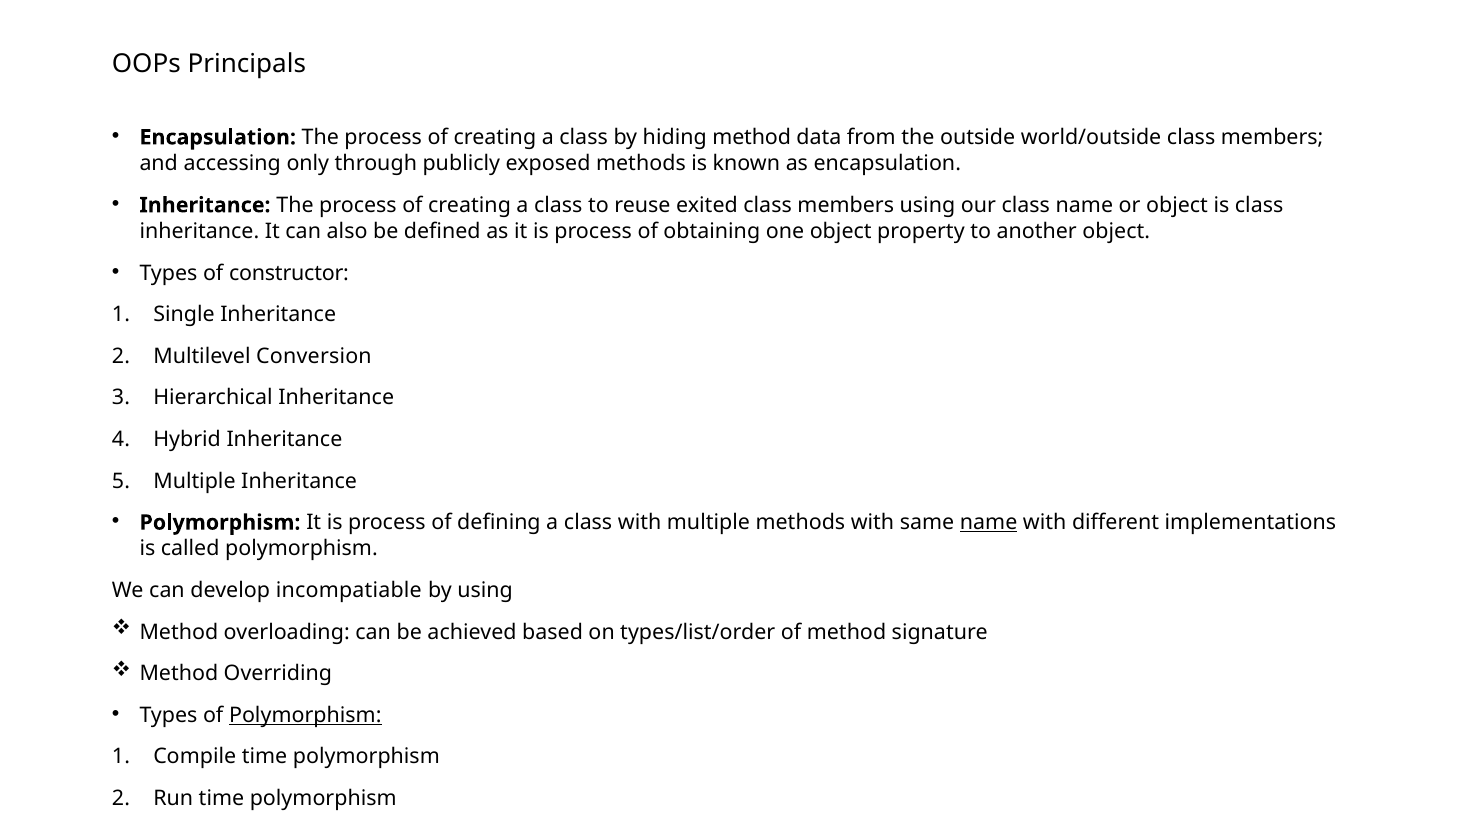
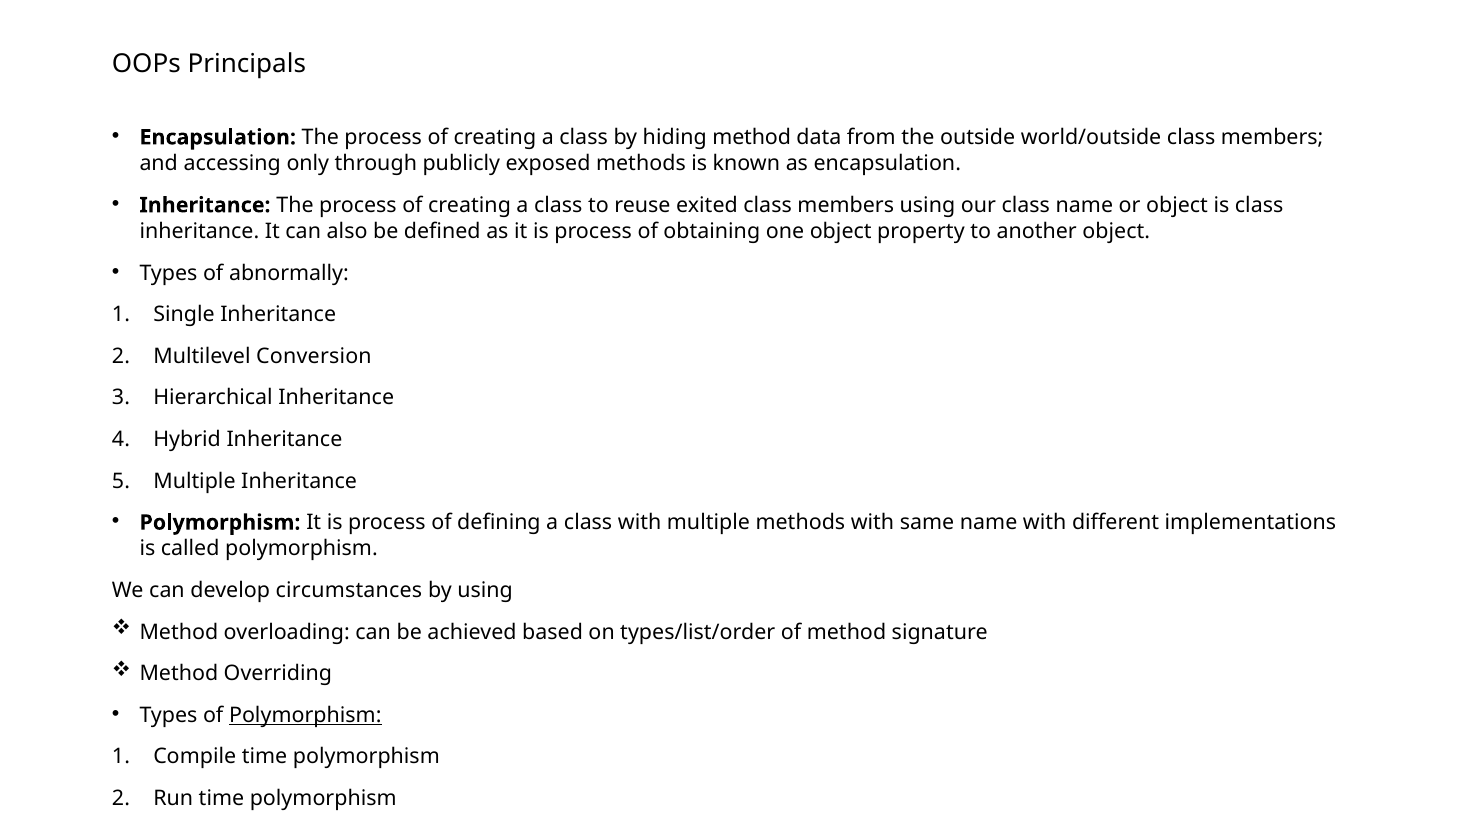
constructor: constructor -> abnormally
name at (989, 523) underline: present -> none
incompatiable: incompatiable -> circumstances
